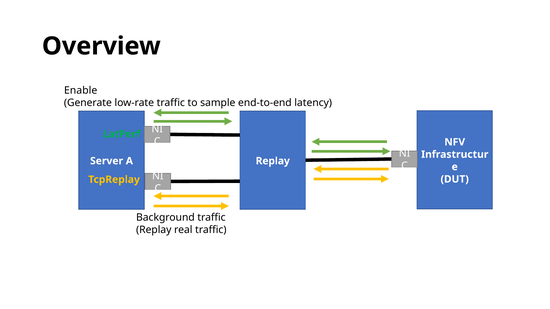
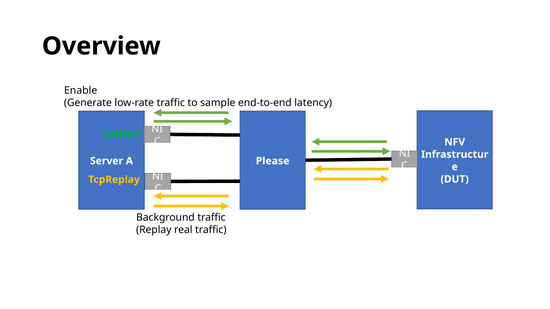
Replay at (273, 161): Replay -> Please
